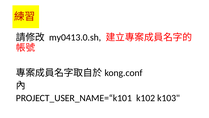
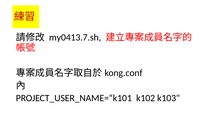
my0413.0.sh: my0413.0.sh -> my0413.7.sh
